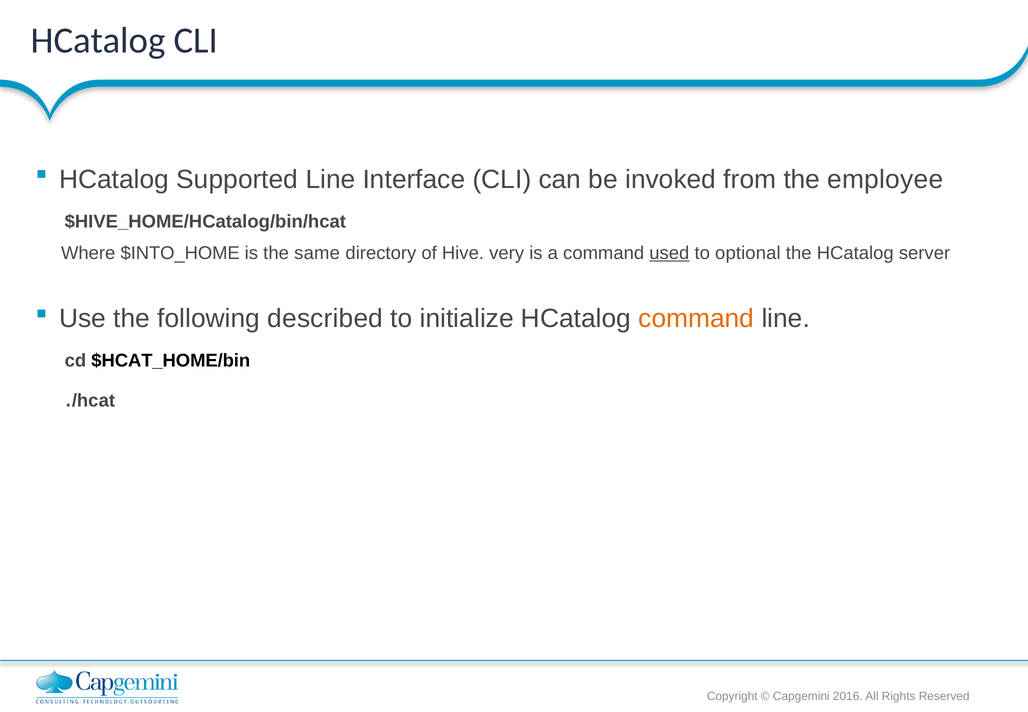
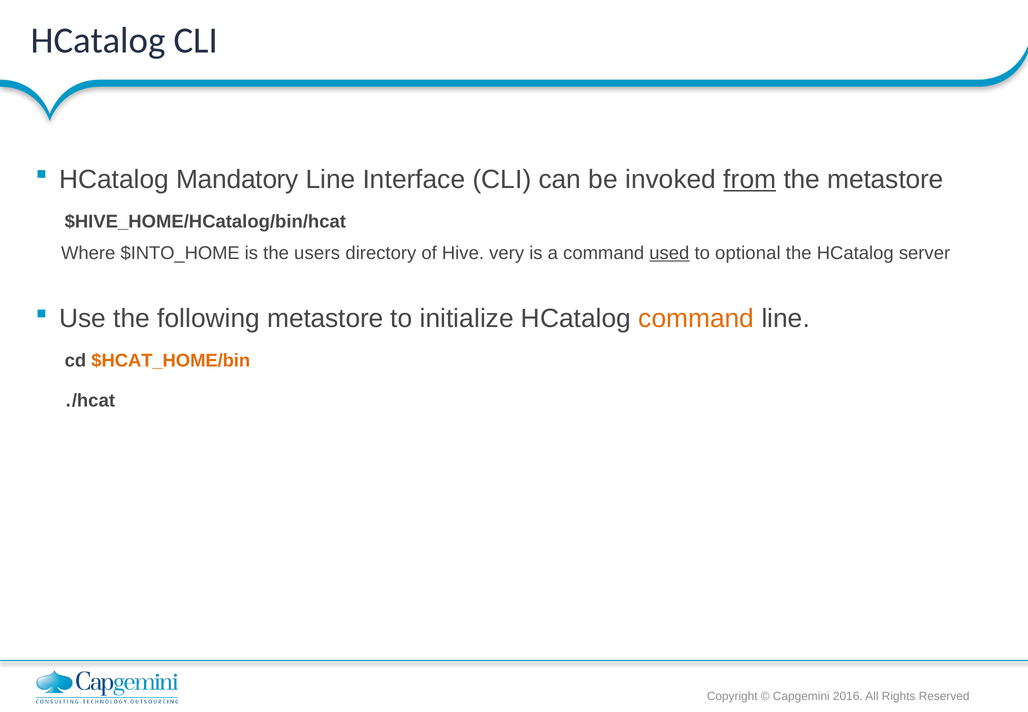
Supported: Supported -> Mandatory
from underline: none -> present
the employee: employee -> metastore
same: same -> users
following described: described -> metastore
$HCAT_HOME/bin colour: black -> orange
